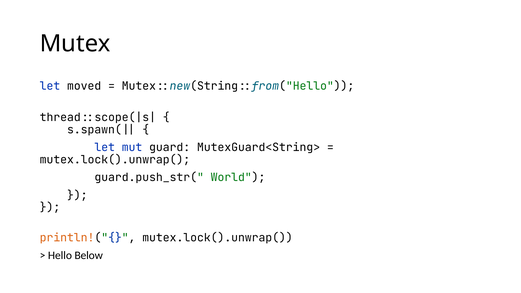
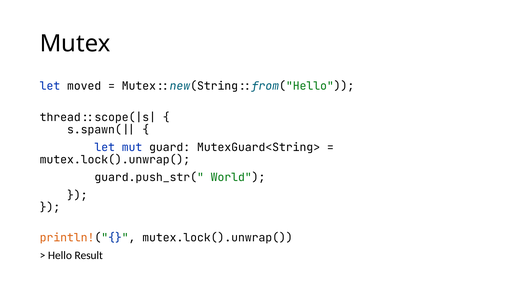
Below: Below -> Result
